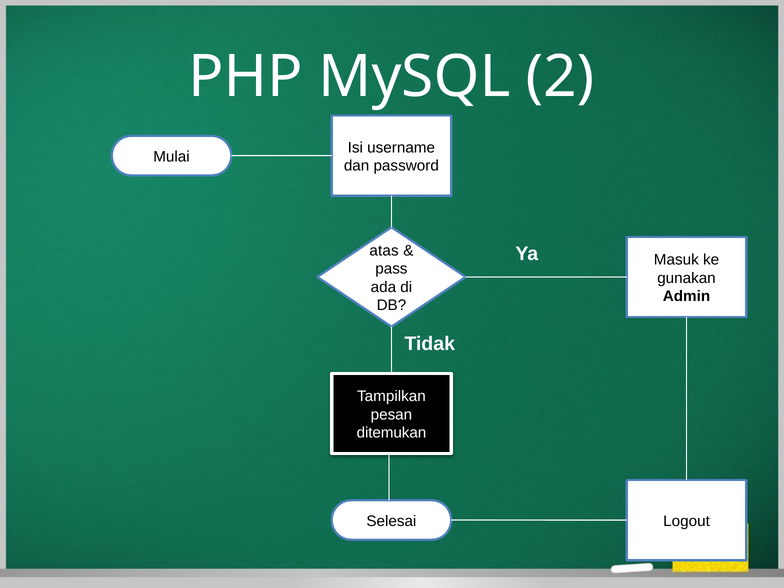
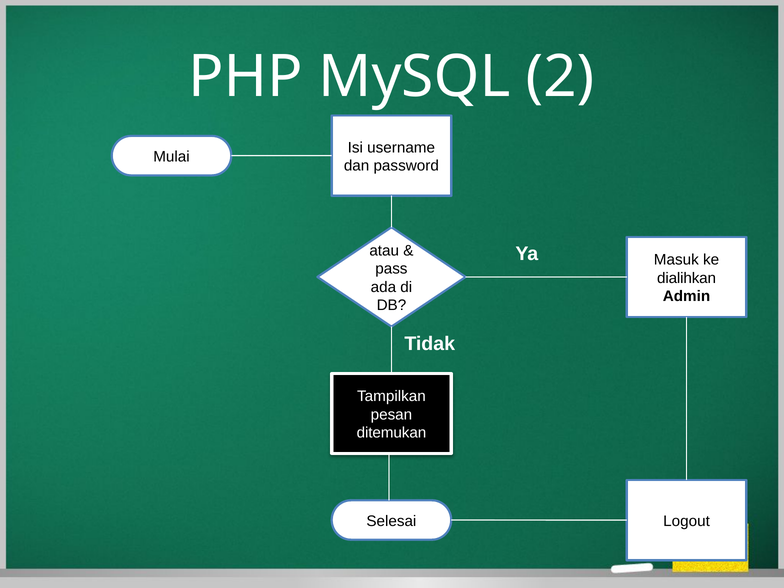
atas: atas -> atau
gunakan: gunakan -> dialihkan
